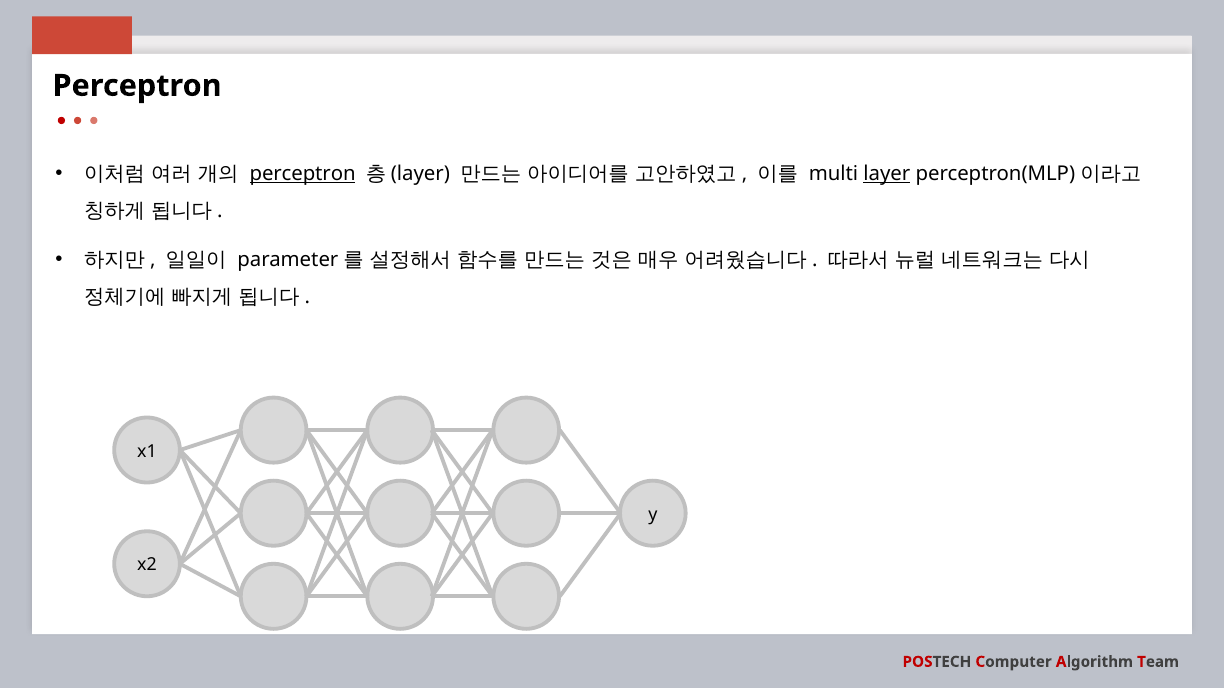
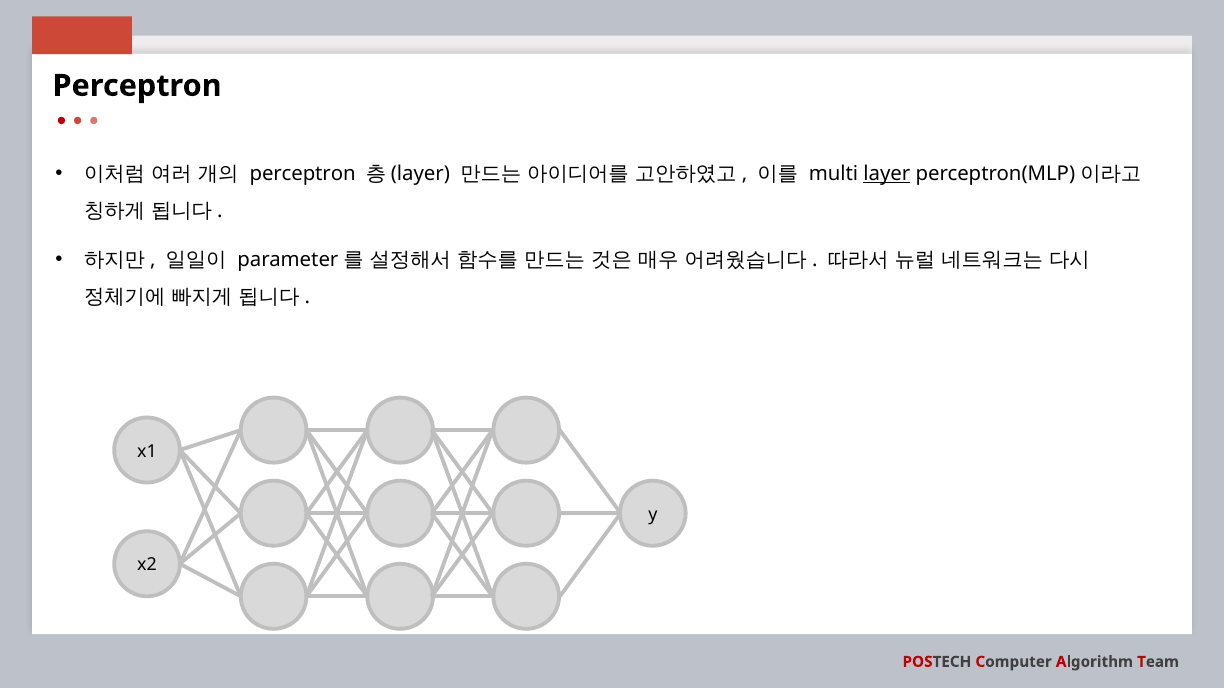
perceptron at (303, 174) underline: present -> none
